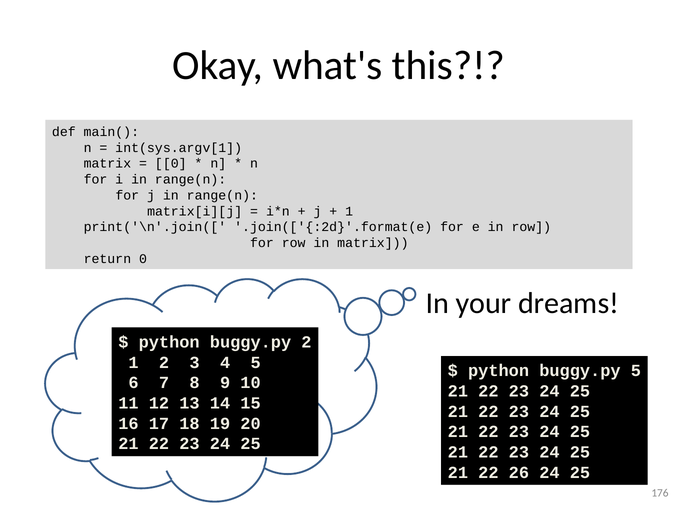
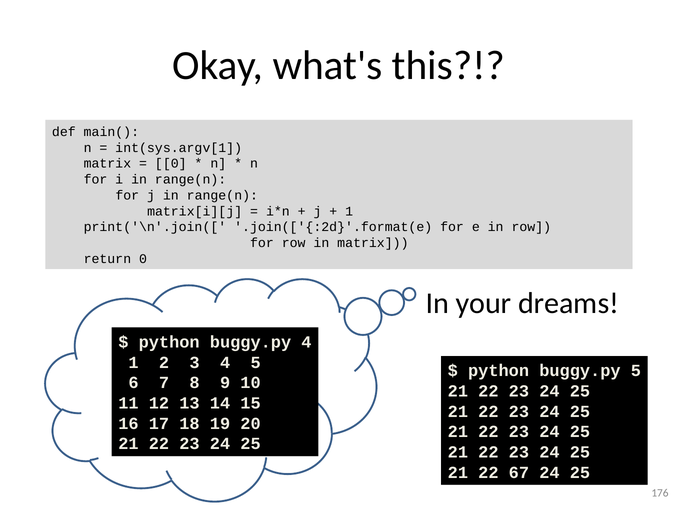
buggy.py 2: 2 -> 4
26: 26 -> 67
